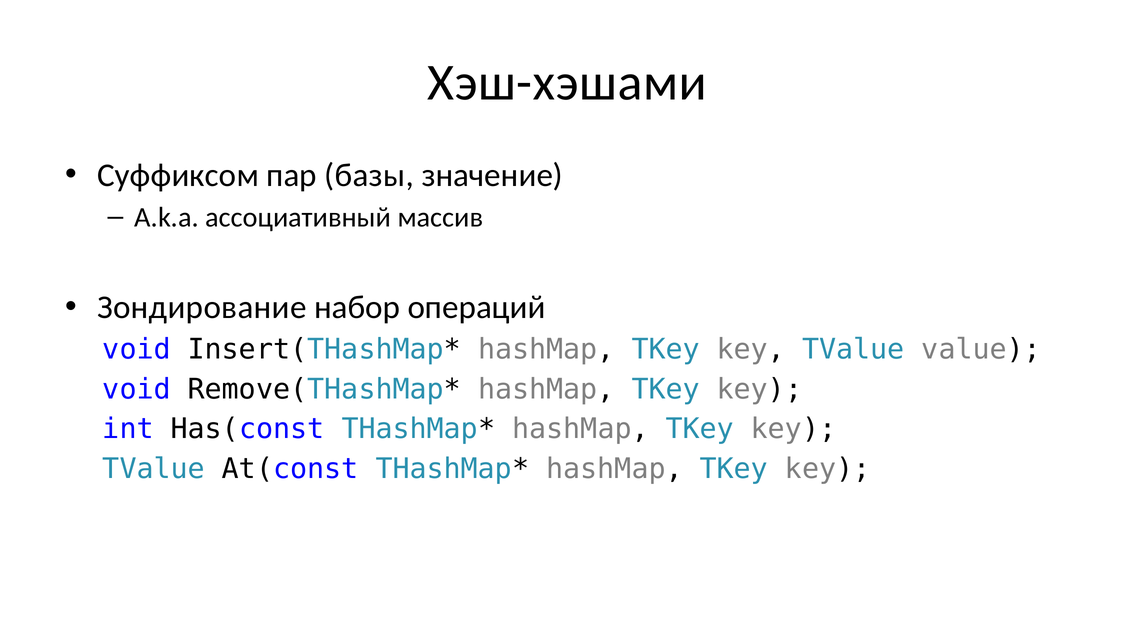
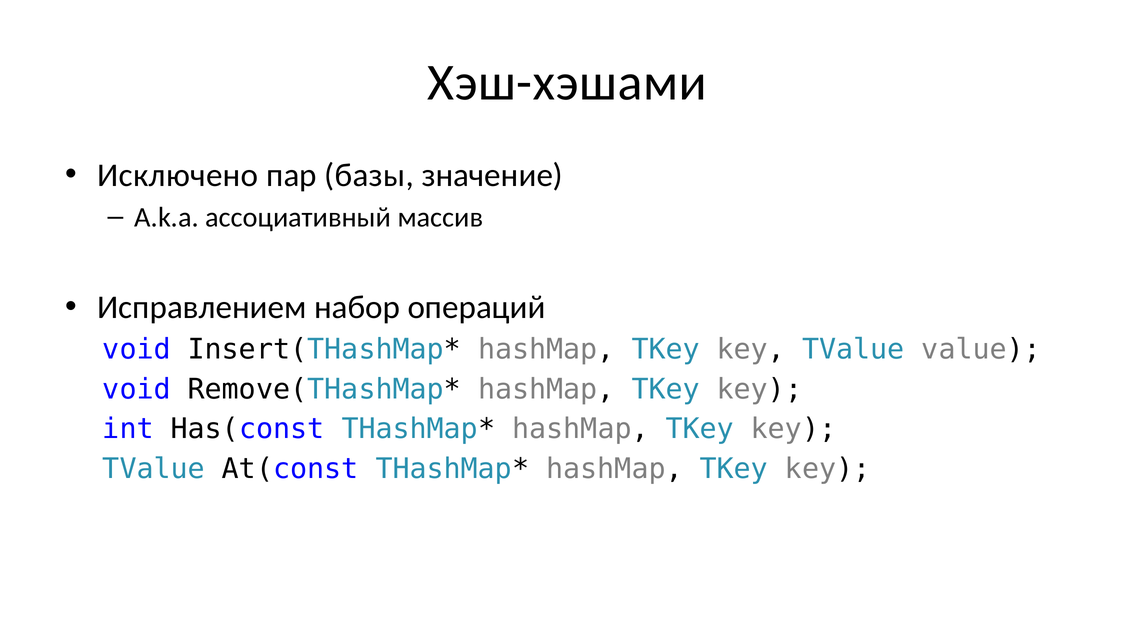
Суффиксом: Суффиксом -> Исключено
Зондирование: Зондирование -> Исправлением
